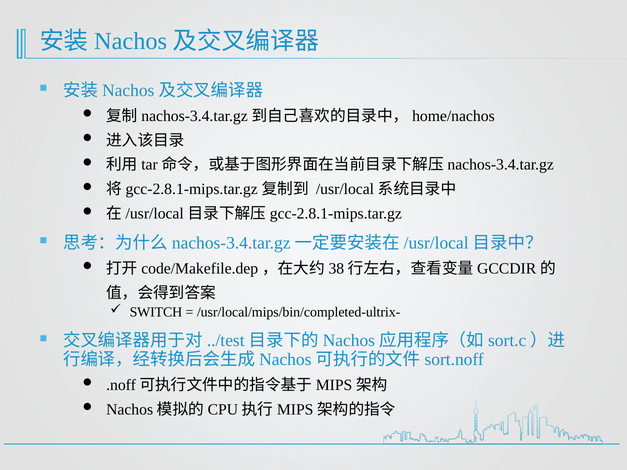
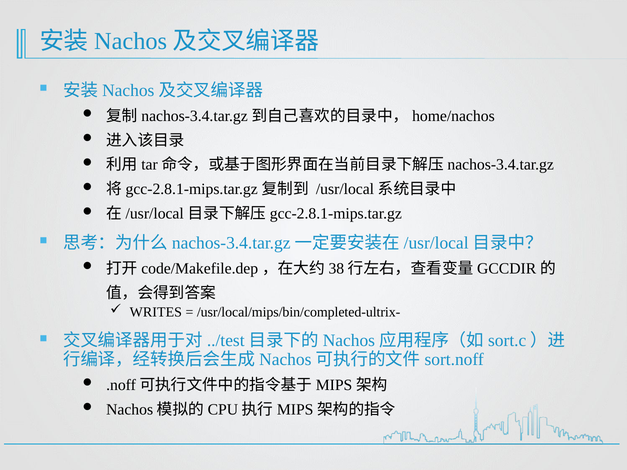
SWITCH: SWITCH -> WRITES
